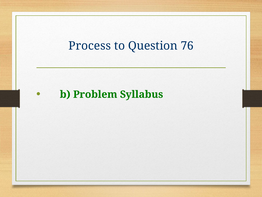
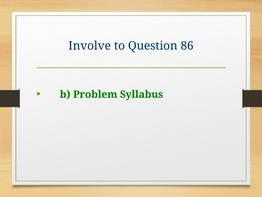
Process: Process -> Involve
76: 76 -> 86
